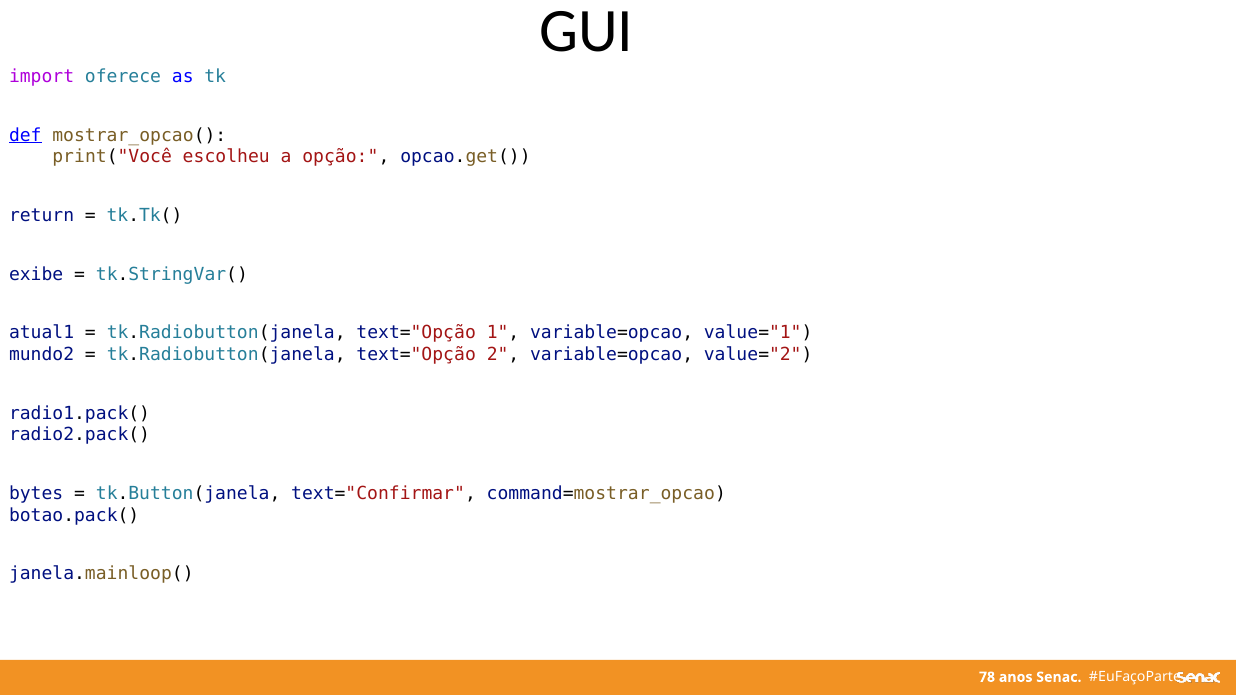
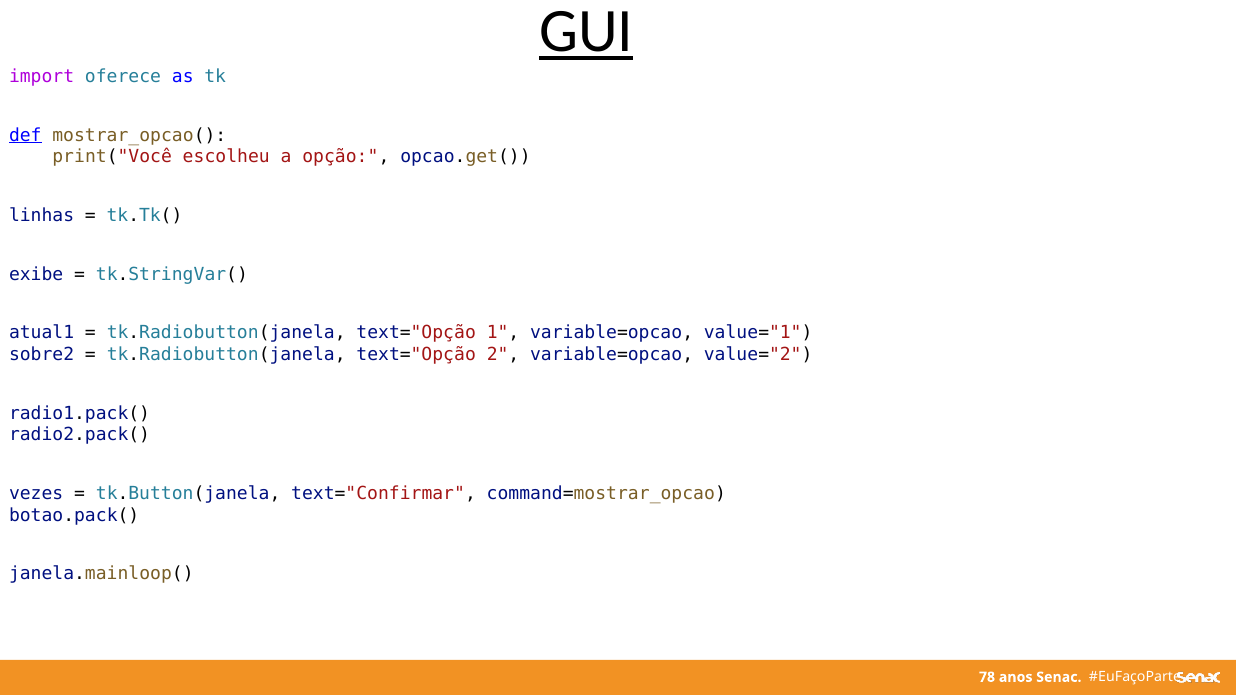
GUI underline: none -> present
return: return -> linhas
mundo2: mundo2 -> sobre2
bytes: bytes -> vezes
